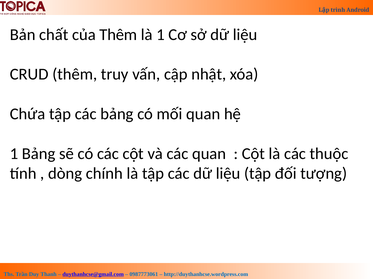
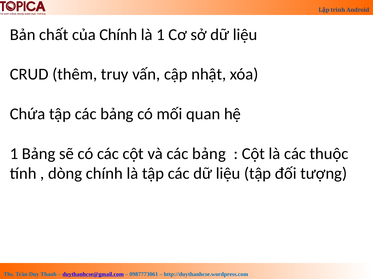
của Thêm: Thêm -> Chính
và các quan: quan -> bảng
